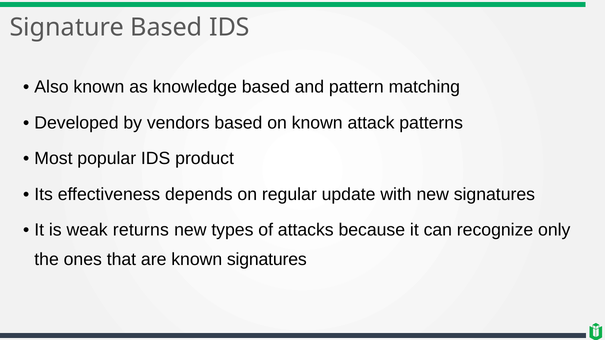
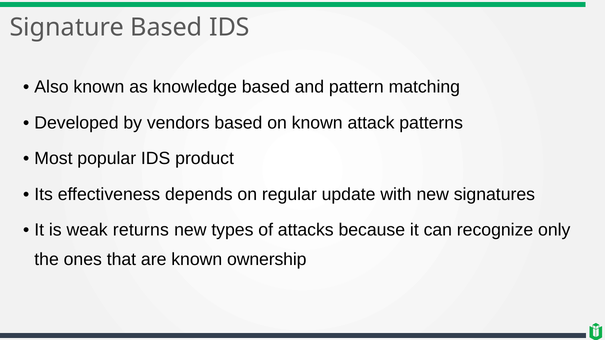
known signatures: signatures -> ownership
